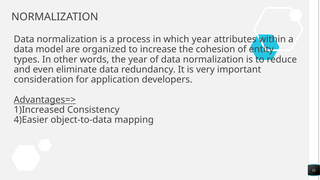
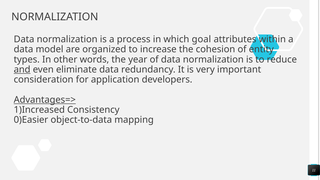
which year: year -> goal
and underline: none -> present
4)Easier: 4)Easier -> 0)Easier
